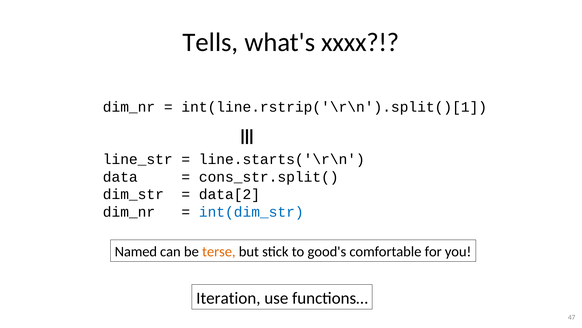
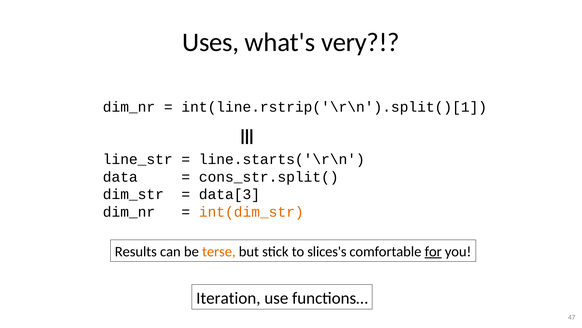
Tells: Tells -> Uses
xxxx: xxxx -> very
data[2: data[2 -> data[3
int(dim_str colour: blue -> orange
Named: Named -> Results
good's: good's -> slices's
for underline: none -> present
